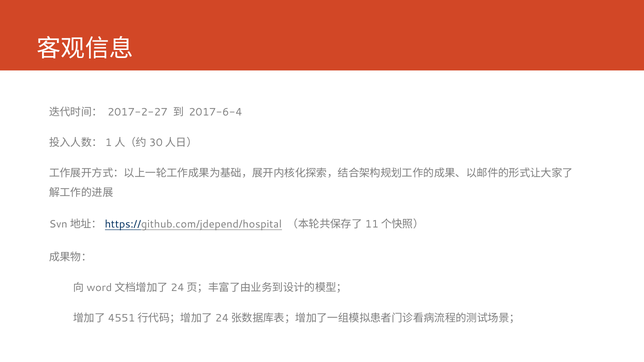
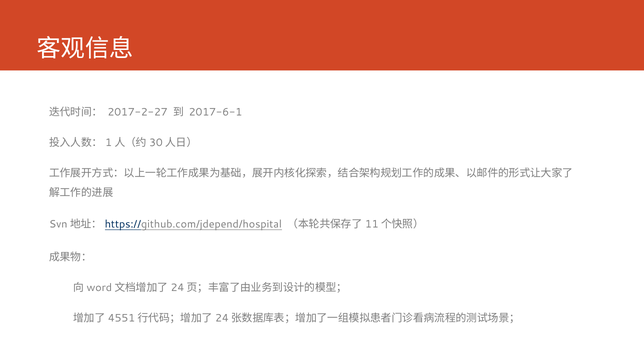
2017-6-4: 2017-6-4 -> 2017-6-1
